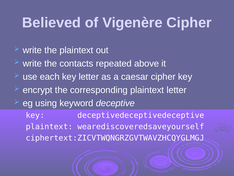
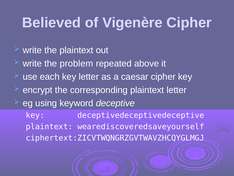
contacts: contacts -> problem
